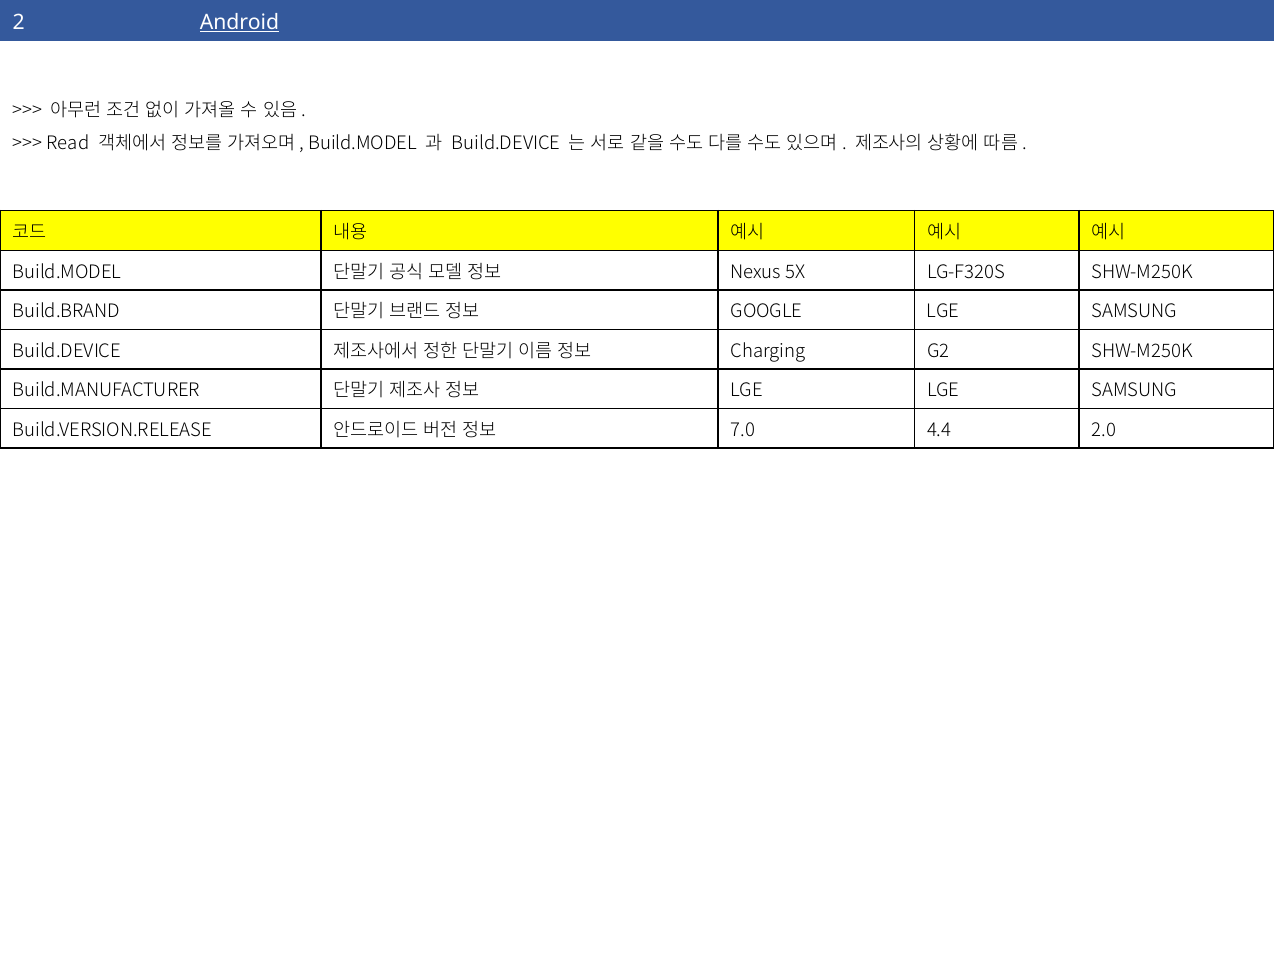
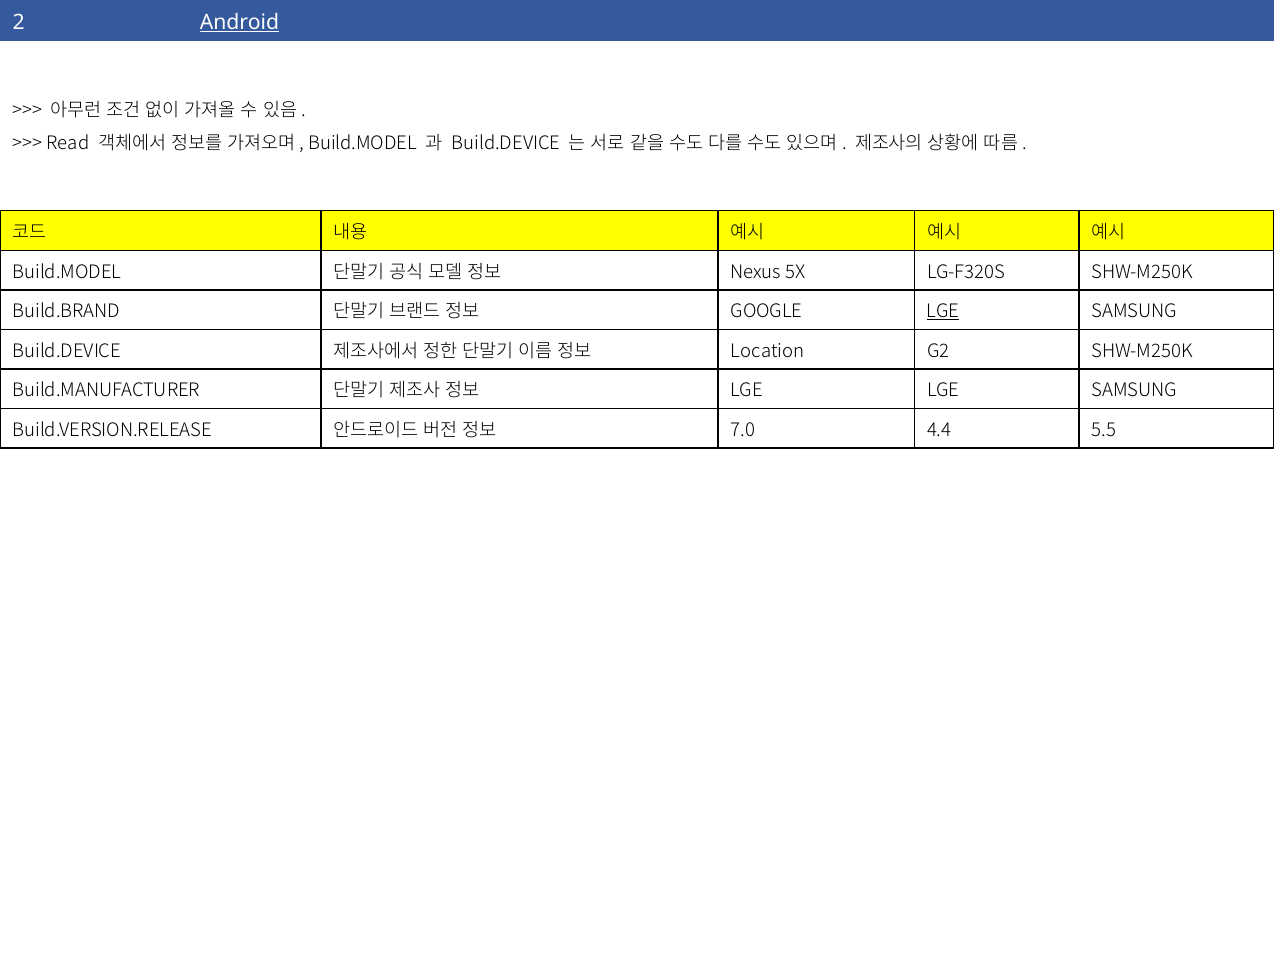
LGE at (943, 312) underline: none -> present
Charging: Charging -> Location
2.0: 2.0 -> 5.5
